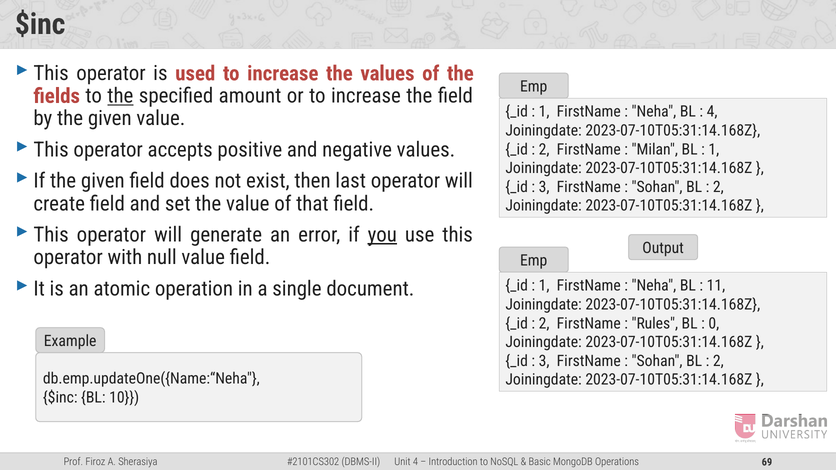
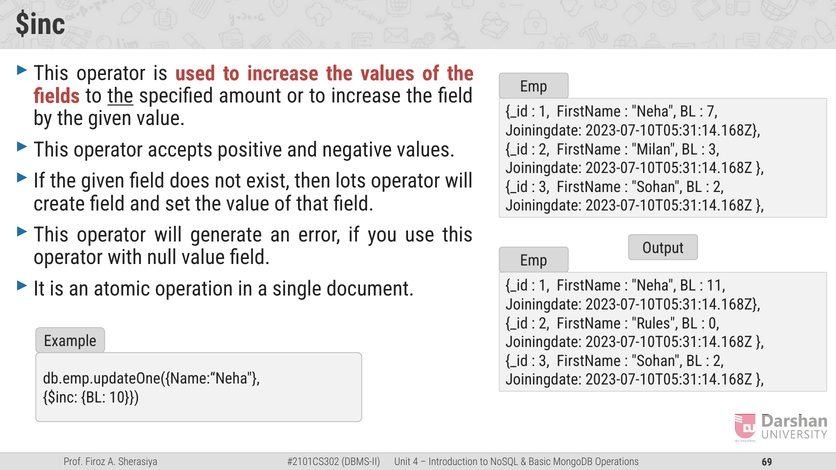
4 at (712, 112): 4 -> 7
1 at (714, 149): 1 -> 3
last: last -> lots
you underline: present -> none
